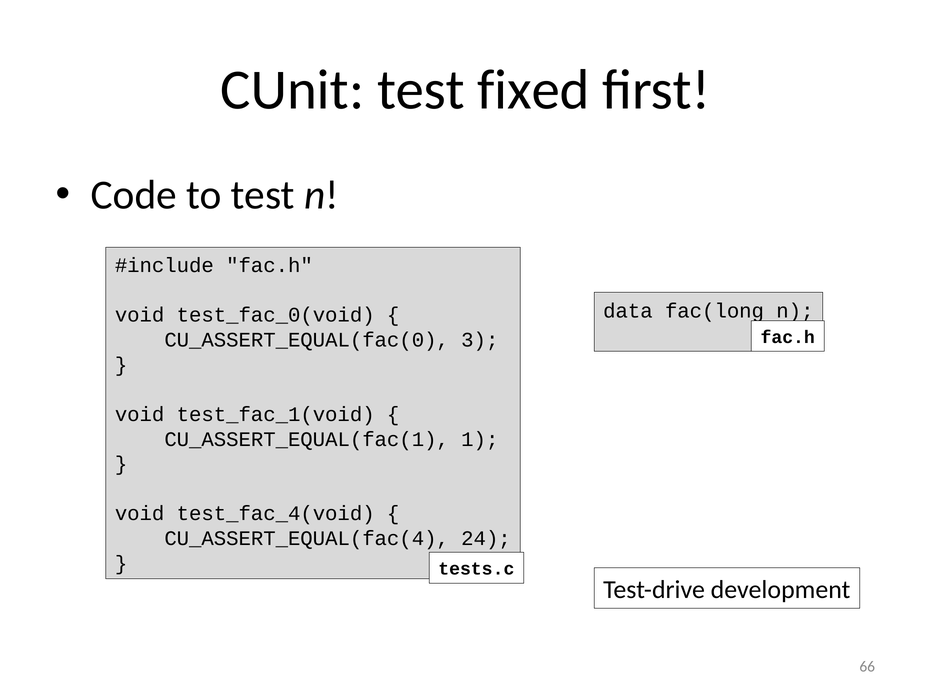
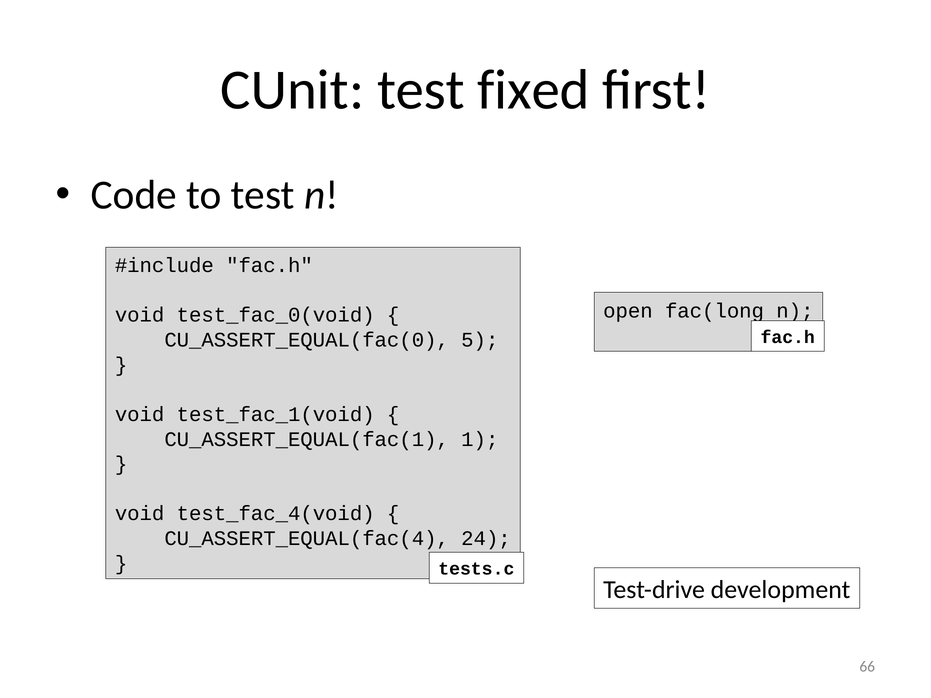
data: data -> open
3: 3 -> 5
